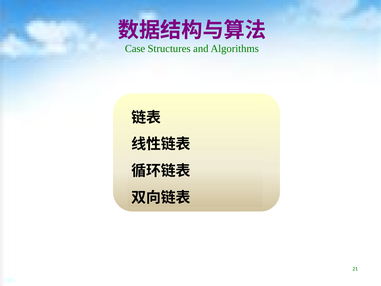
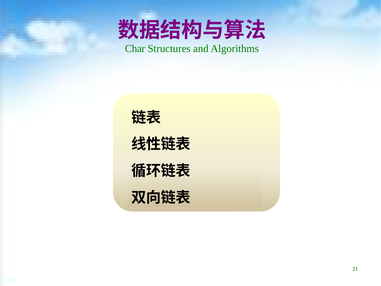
Case: Case -> Char
